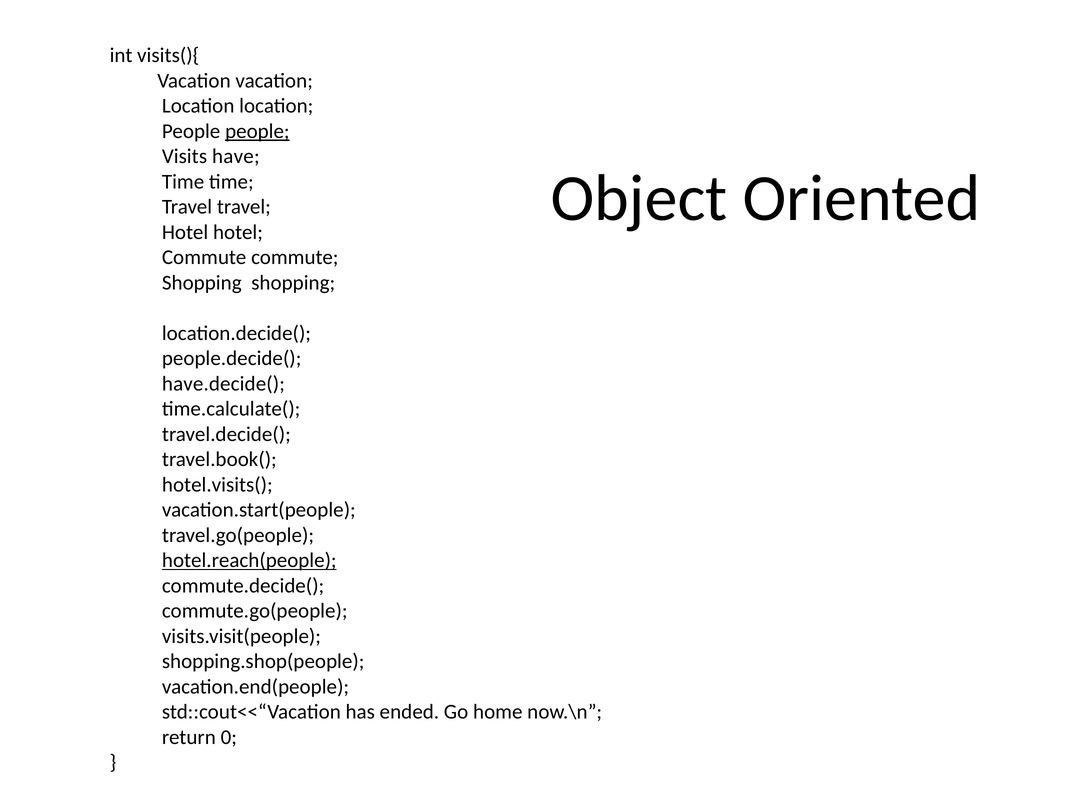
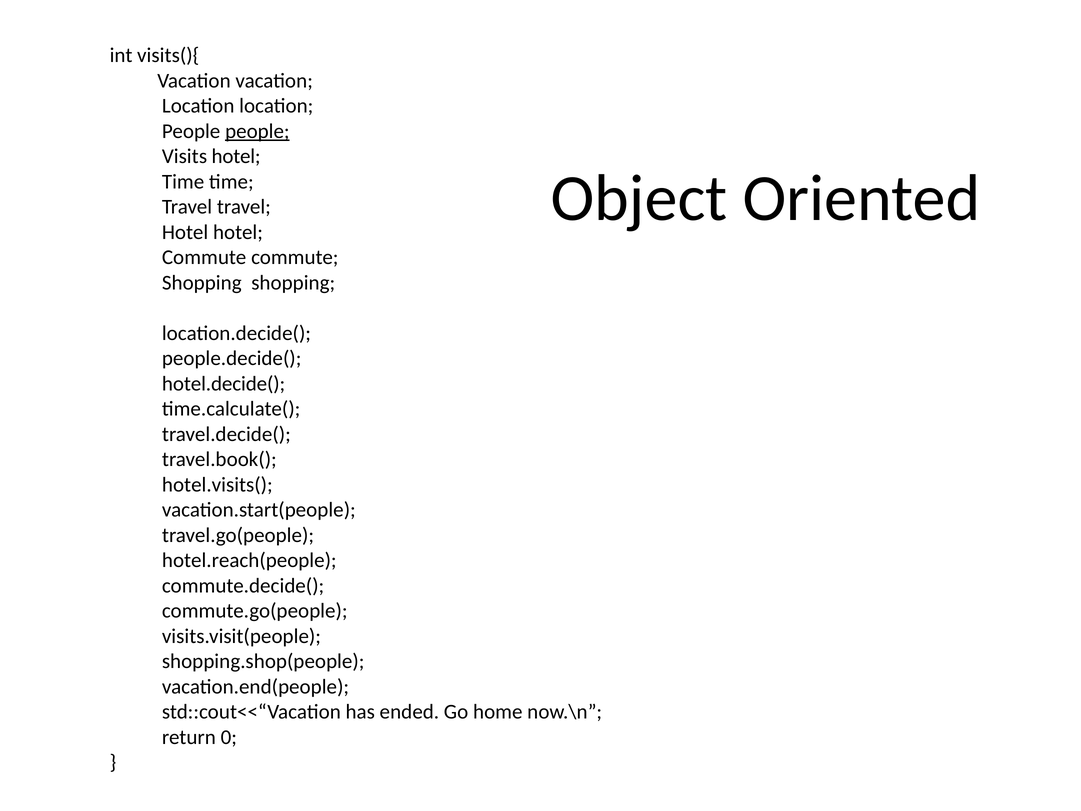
Visits have: have -> hotel
have.decide(: have.decide( -> hotel.decide(
hotel.reach(people underline: present -> none
